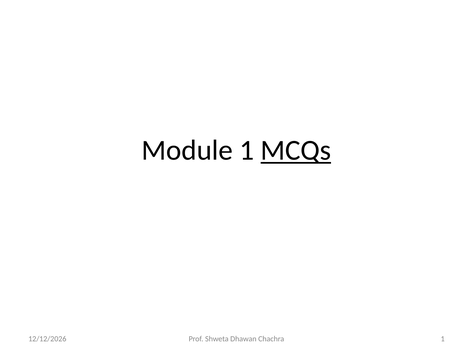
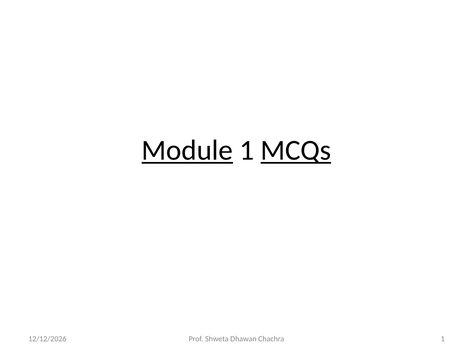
Module underline: none -> present
